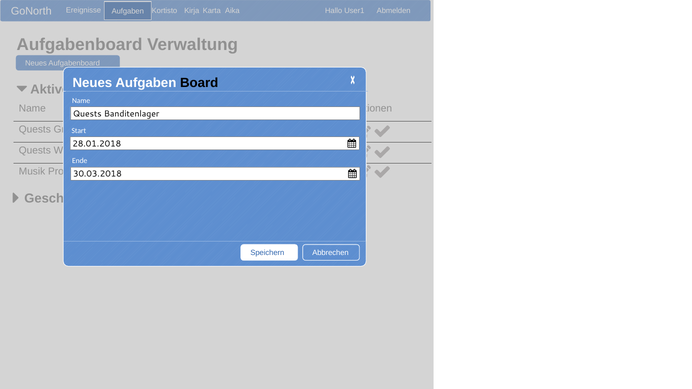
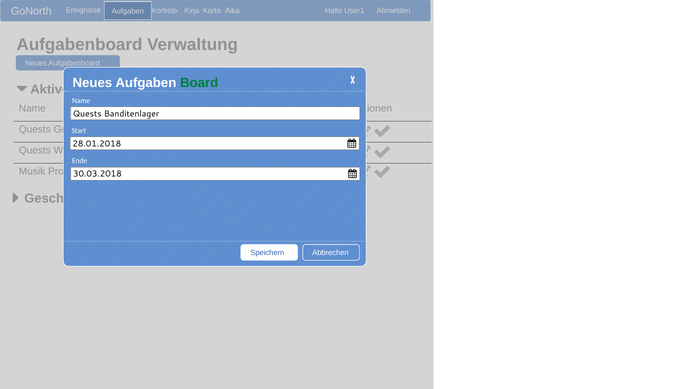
Board colour: black -> green
